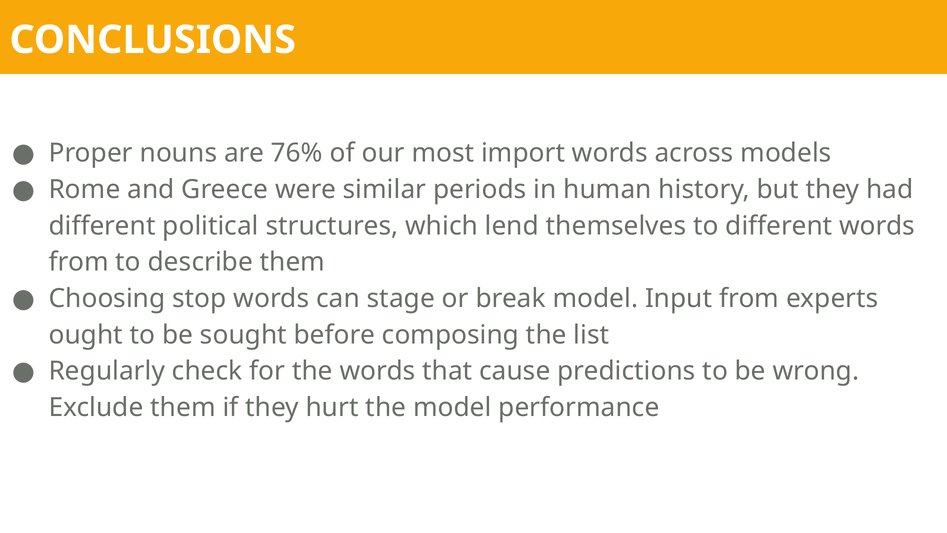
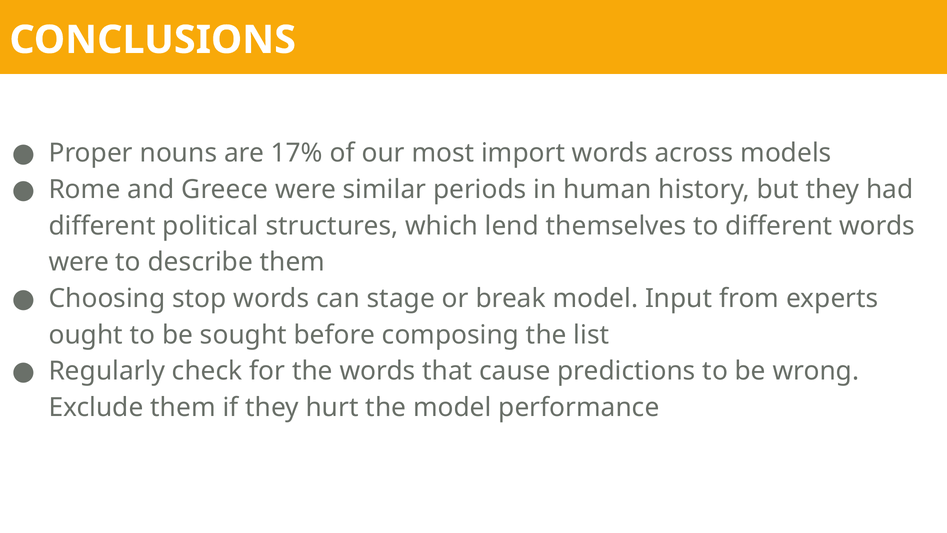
76%: 76% -> 17%
from at (79, 262): from -> were
